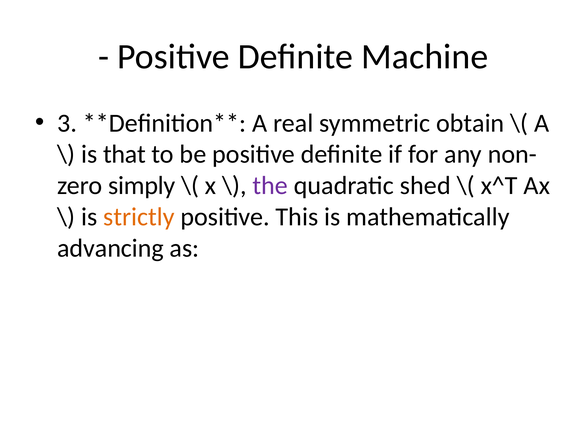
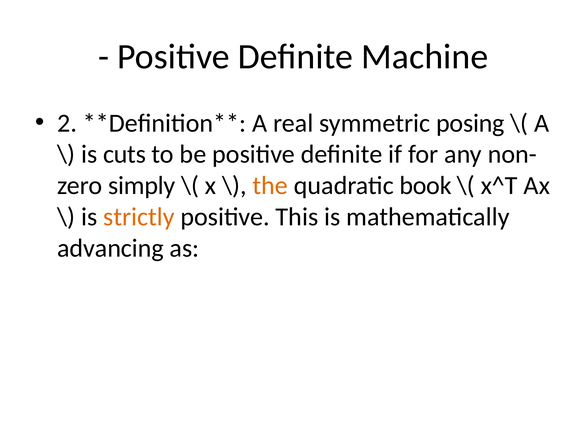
3: 3 -> 2
obtain: obtain -> posing
that: that -> cuts
the colour: purple -> orange
shed: shed -> book
